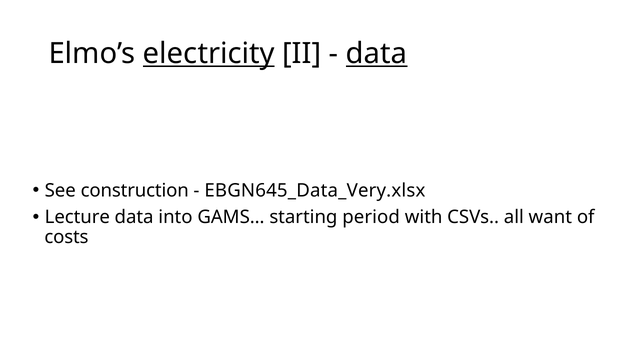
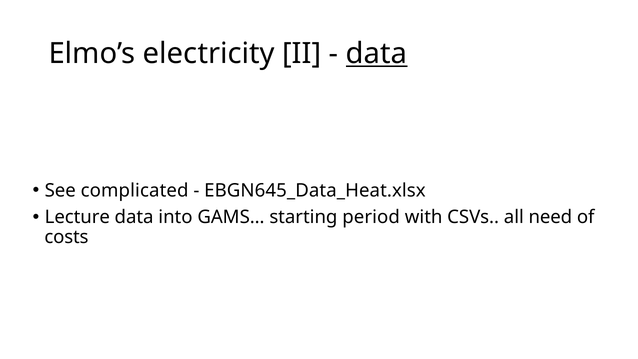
electricity underline: present -> none
construction: construction -> complicated
EBGN645_Data_Very.xlsx: EBGN645_Data_Very.xlsx -> EBGN645_Data_Heat.xlsx
want: want -> need
